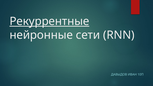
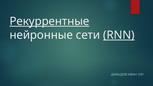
RNN underline: none -> present
